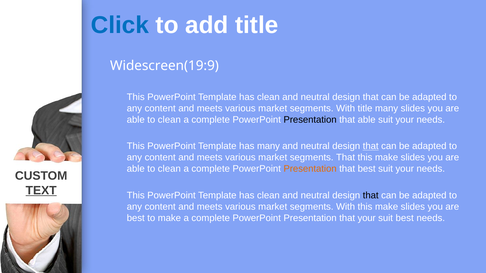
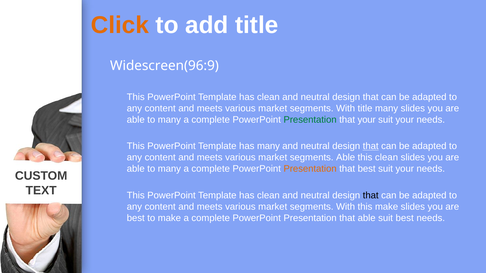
Click colour: blue -> orange
Widescreen(19:9: Widescreen(19:9 -> Widescreen(96:9
clean at (169, 120): clean -> many
Presentation at (310, 120) colour: black -> green
that able: able -> your
segments That: That -> Able
make at (387, 158): make -> clean
clean at (169, 169): clean -> many
TEXT underline: present -> none
that your: your -> able
